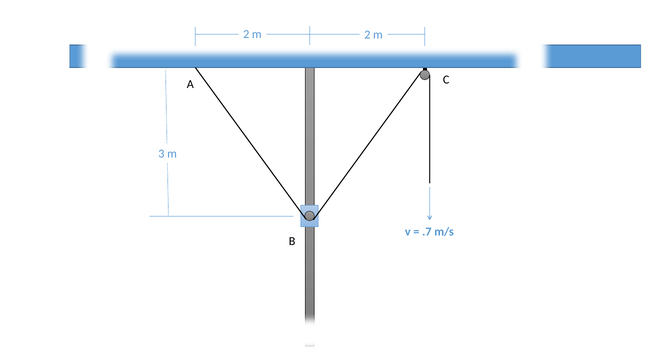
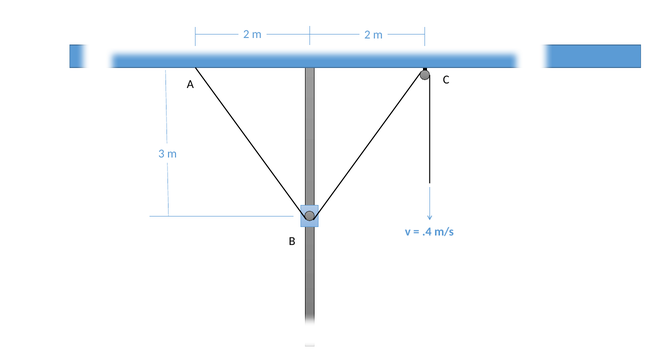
.7: .7 -> .4
